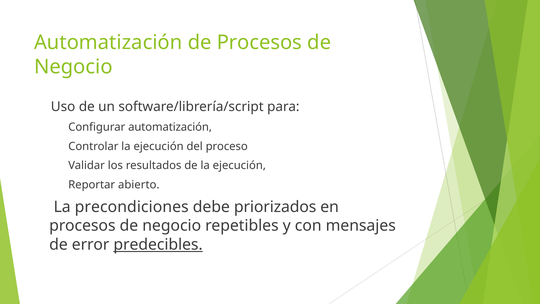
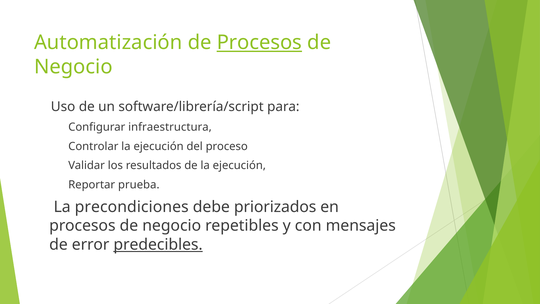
Procesos at (259, 43) underline: none -> present
automatización at (170, 127): automatización -> infraestructura
abierto: abierto -> prueba
